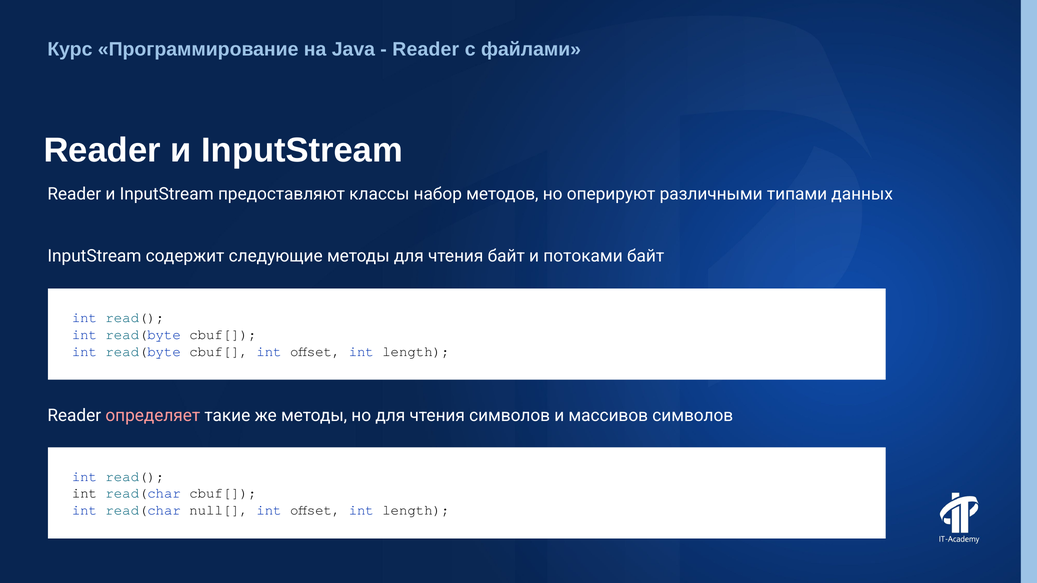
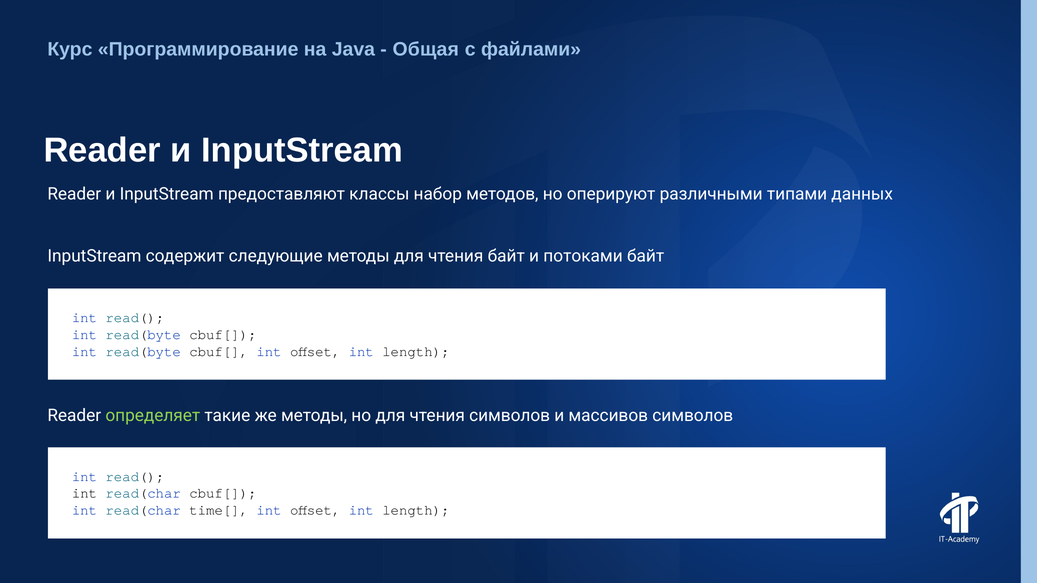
Reader at (426, 49): Reader -> Общая
определяет colour: pink -> light green
null[: null[ -> time[
